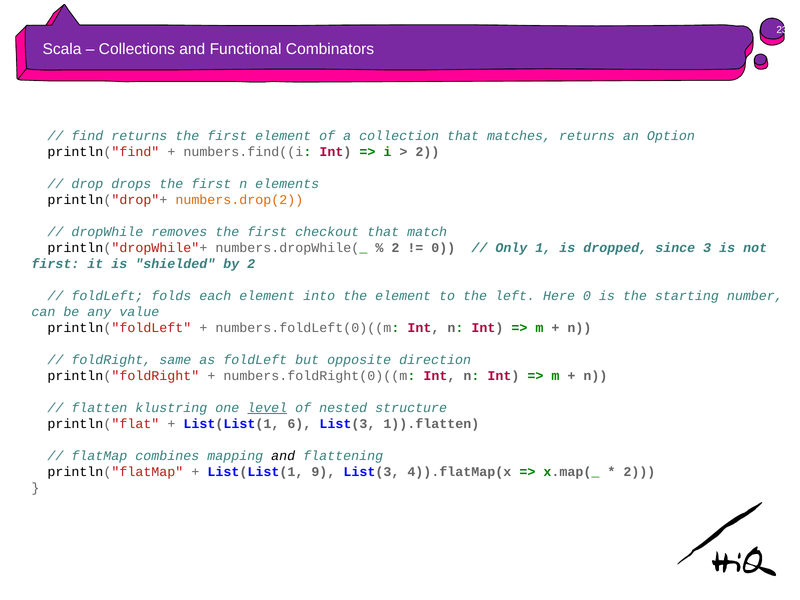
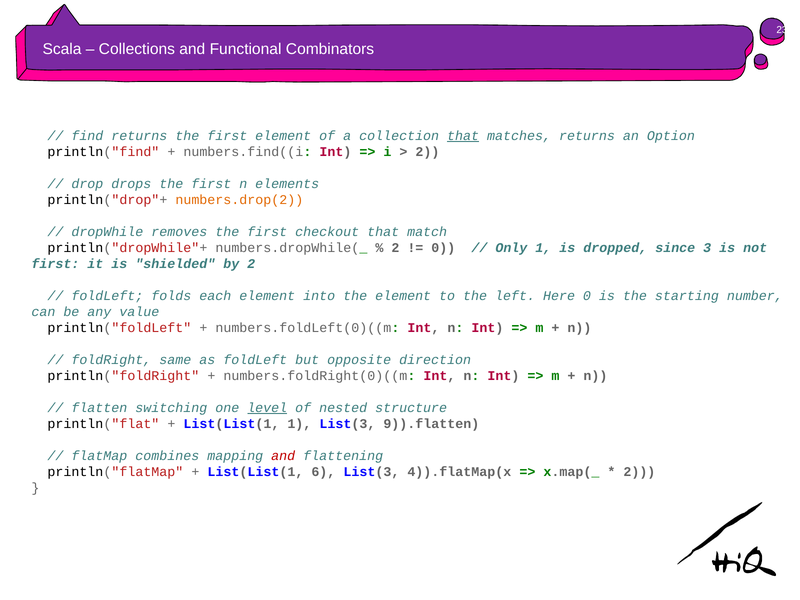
that at (463, 136) underline: none -> present
klustring: klustring -> switching
List(List(1 6: 6 -> 1
1)).flatten: 1)).flatten -> 9)).flatten
and at (283, 456) colour: black -> red
9: 9 -> 6
